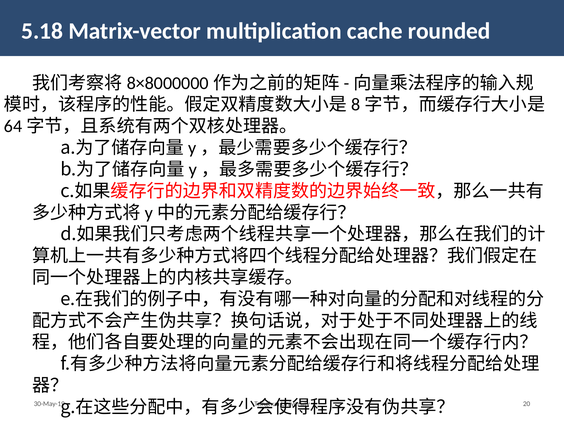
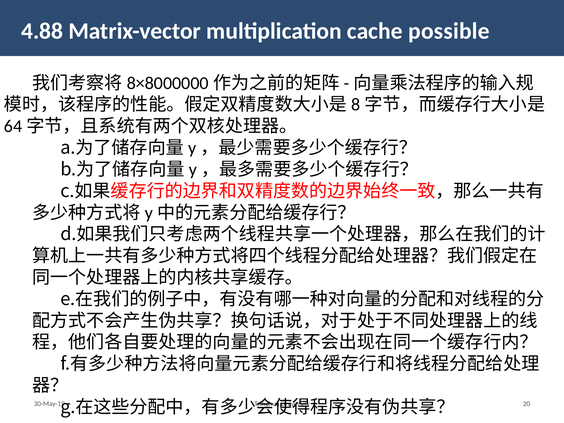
5.18: 5.18 -> 4.88
rounded: rounded -> possible
